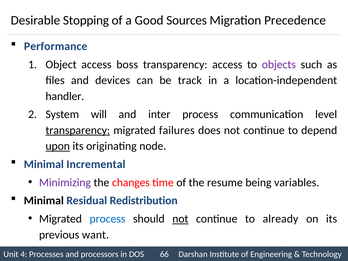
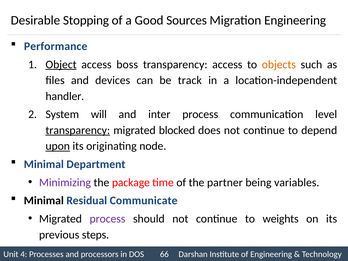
Migration Precedence: Precedence -> Engineering
Object underline: none -> present
objects colour: purple -> orange
failures: failures -> blocked
Incremental: Incremental -> Department
changes: changes -> package
resume: resume -> partner
Redistribution: Redistribution -> Communicate
process at (107, 219) colour: blue -> purple
not at (180, 219) underline: present -> none
already: already -> weights
want: want -> steps
